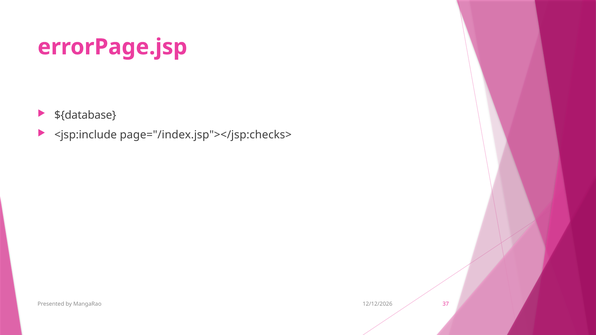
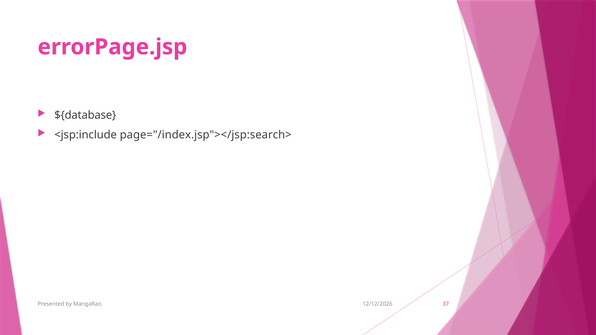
page="/index.jsp"></jsp:checks>: page="/index.jsp"></jsp:checks> -> page="/index.jsp"></jsp:search>
